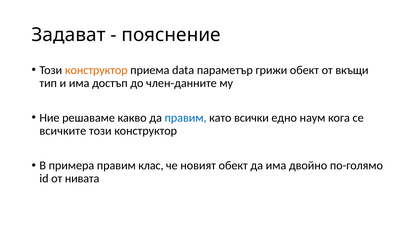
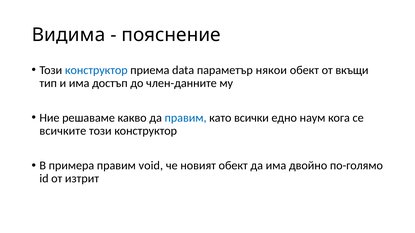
Задават: Задават -> Видима
конструктор at (96, 70) colour: orange -> blue
грижи: грижи -> някои
клас: клас -> void
нивата: нивата -> изтрит
